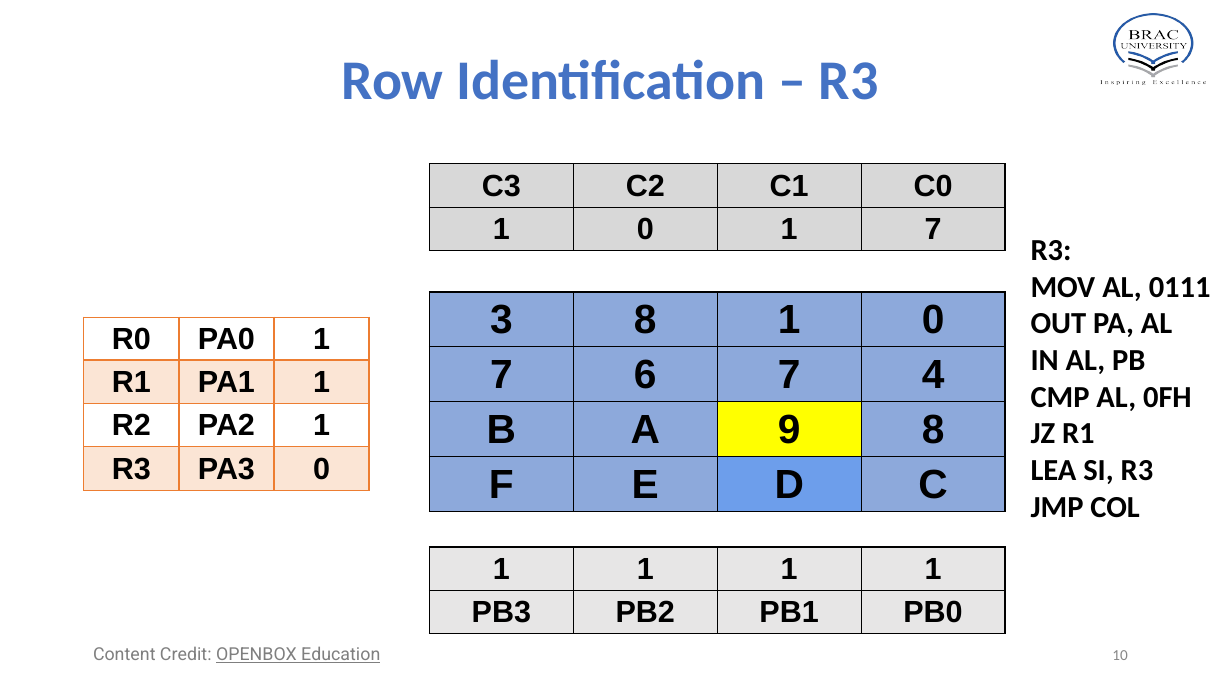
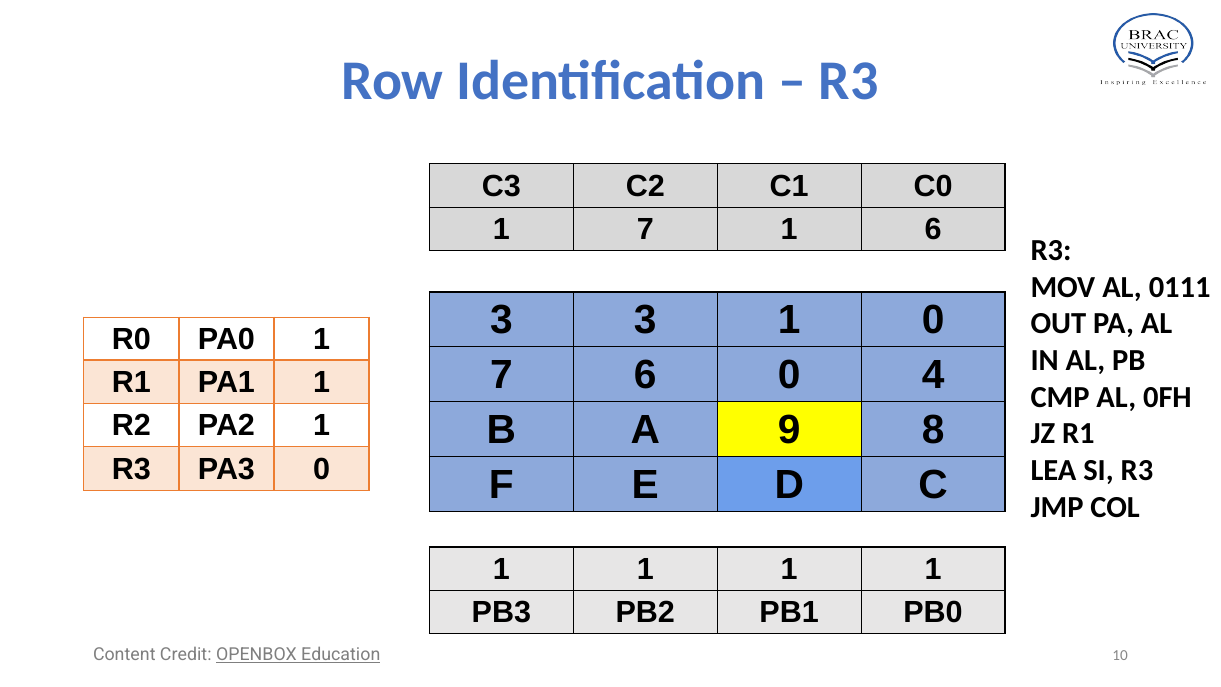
0 at (645, 229): 0 -> 7
1 7: 7 -> 6
3 8: 8 -> 3
6 7: 7 -> 0
